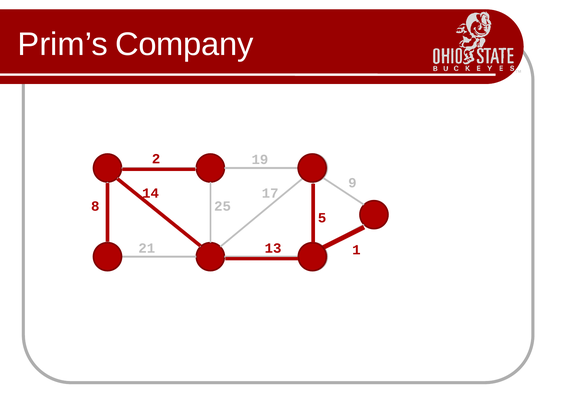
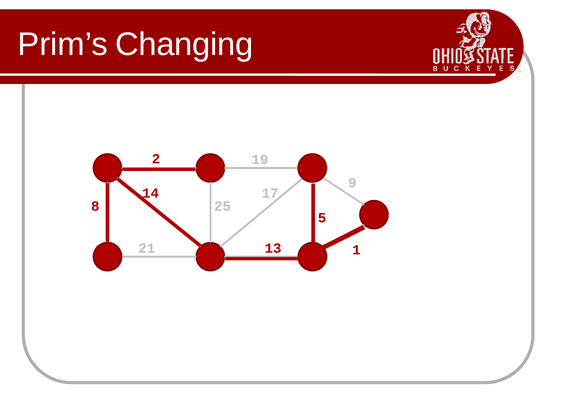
Company: Company -> Changing
